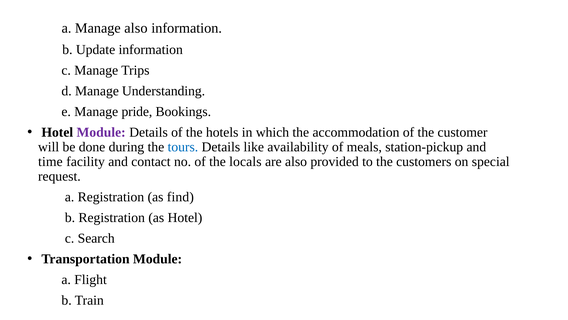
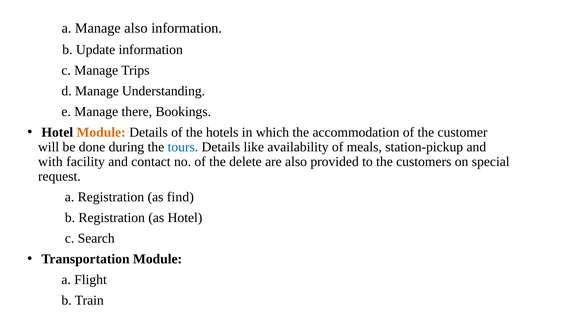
pride: pride -> there
Module at (101, 132) colour: purple -> orange
time: time -> with
locals: locals -> delete
